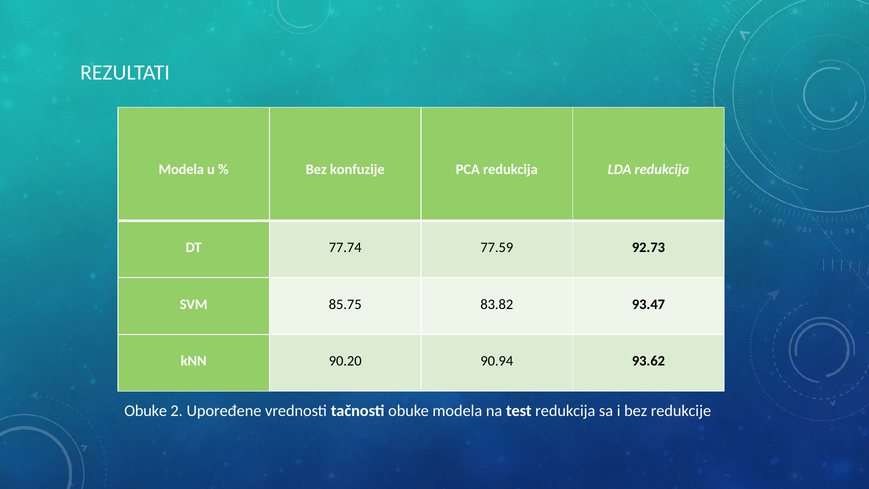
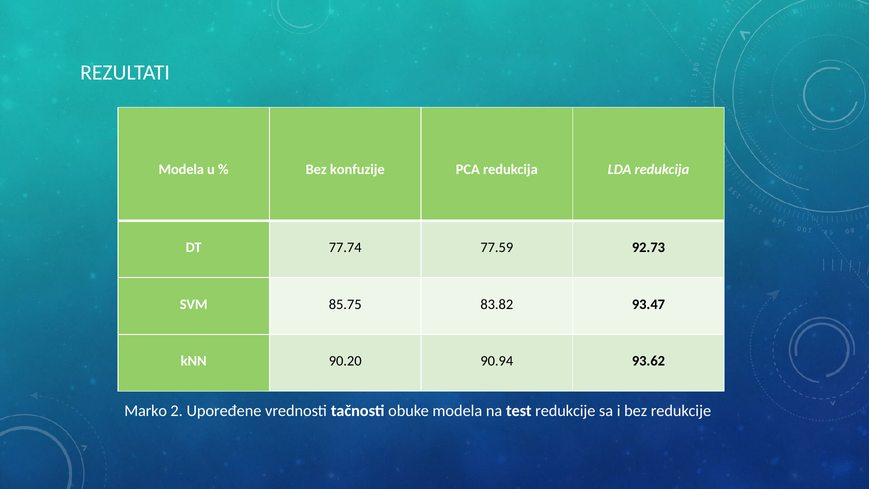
Obuke at (146, 411): Obuke -> Marko
test redukcija: redukcija -> redukcije
